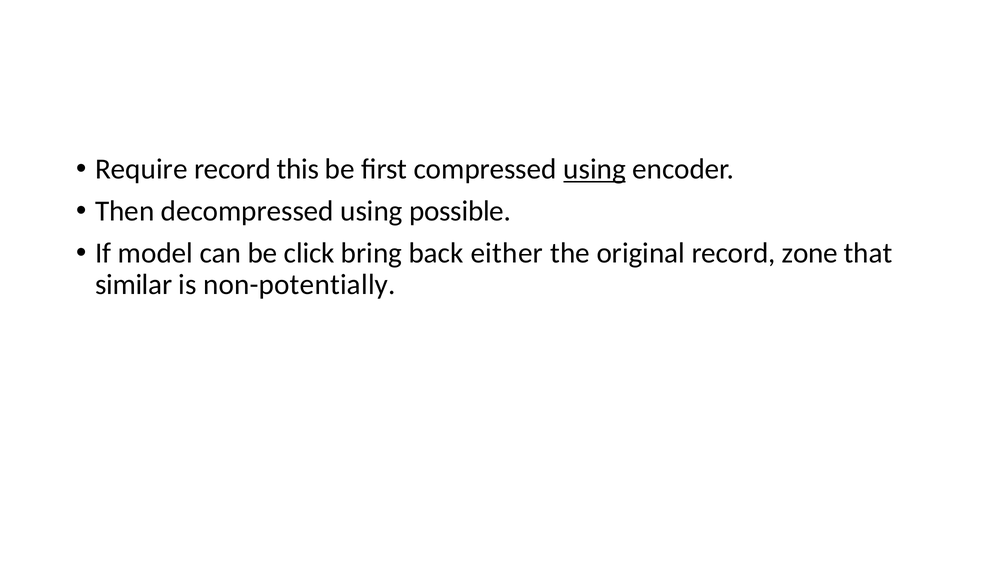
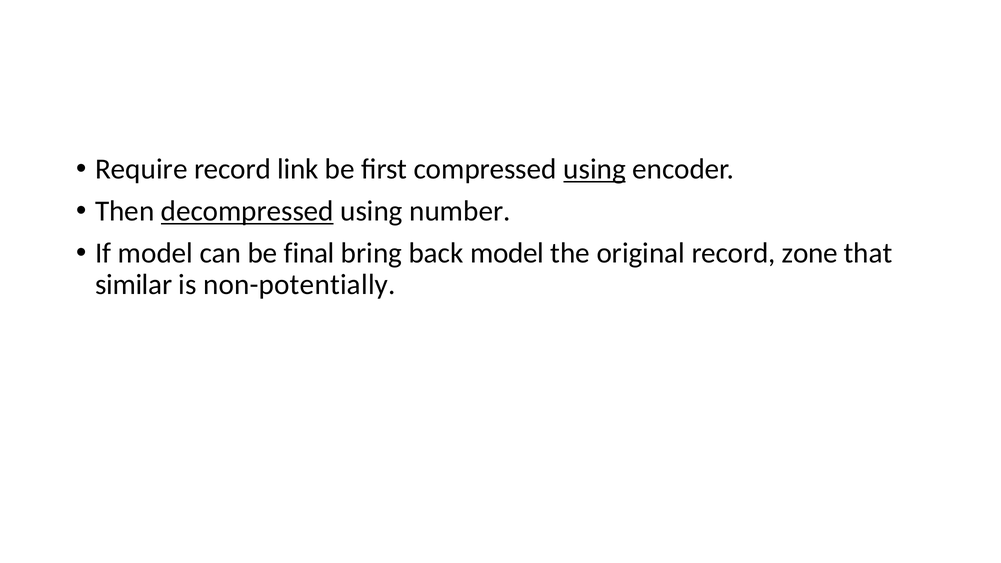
this: this -> link
decompressed underline: none -> present
possible: possible -> number
click: click -> final
back either: either -> model
